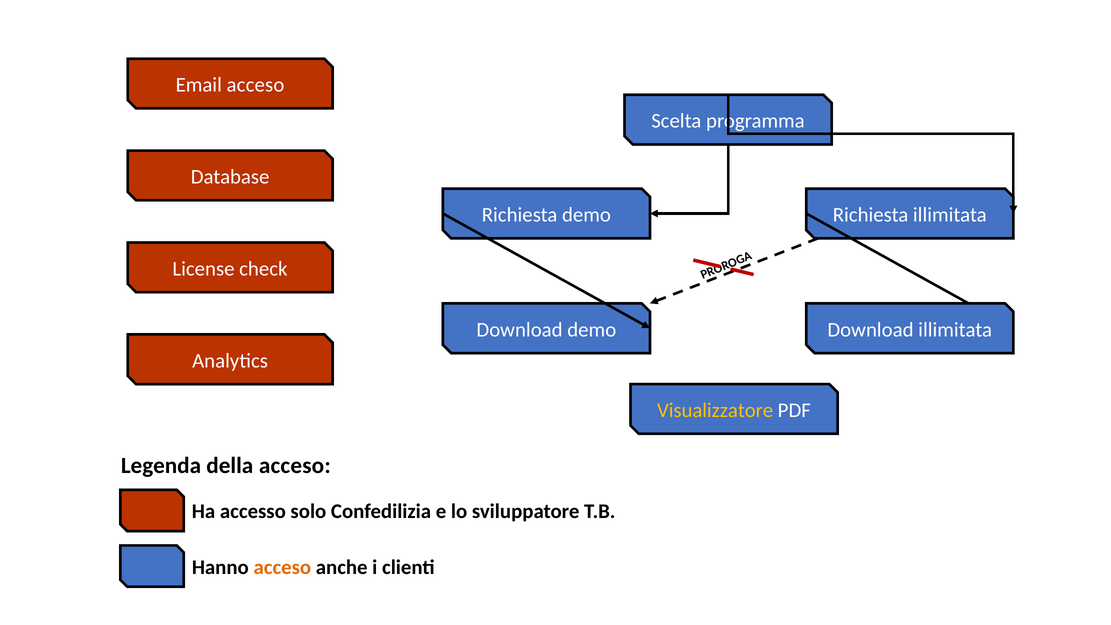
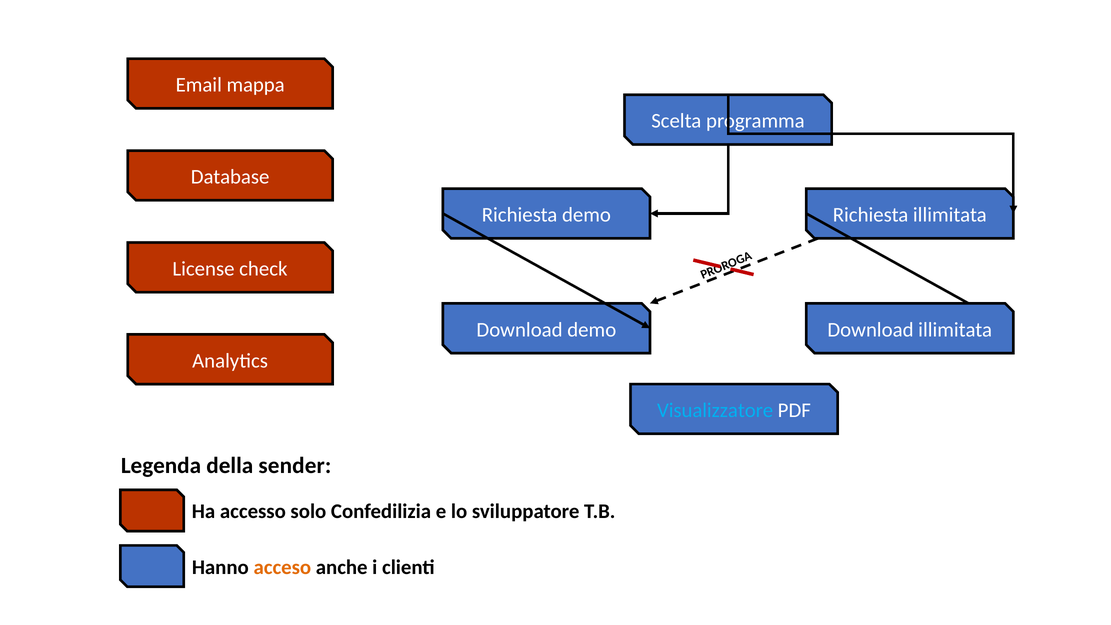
Email acceso: acceso -> mappa
Visualizzatore colour: yellow -> light blue
della acceso: acceso -> sender
